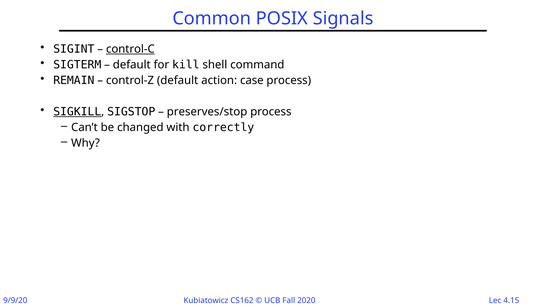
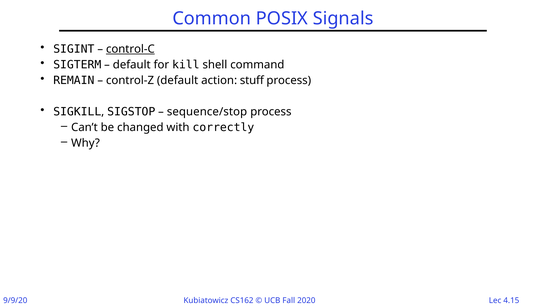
case: case -> stuff
SIGKILL underline: present -> none
preserves/stop: preserves/stop -> sequence/stop
